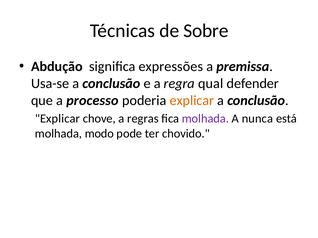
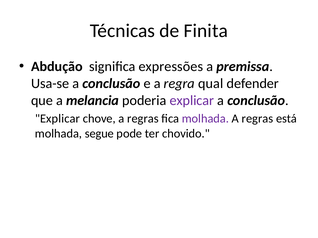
Sobre: Sobre -> Finita
processo: processo -> melancia
explicar at (192, 101) colour: orange -> purple
nunca at (257, 119): nunca -> regras
modo: modo -> segue
